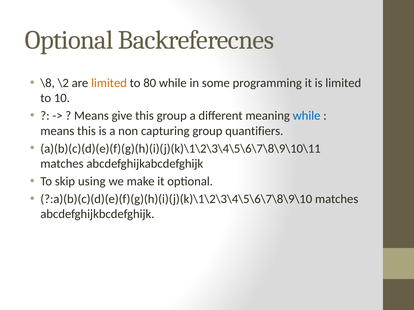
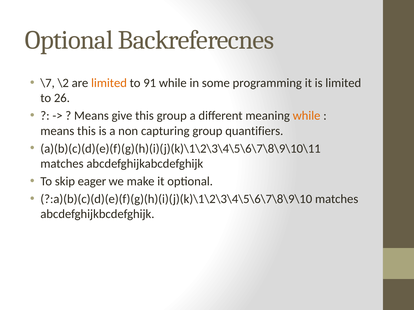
\8: \8 -> \7
80: 80 -> 91
10: 10 -> 26
while at (307, 116) colour: blue -> orange
using: using -> eager
